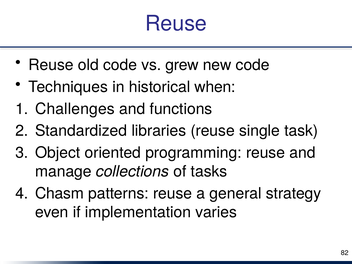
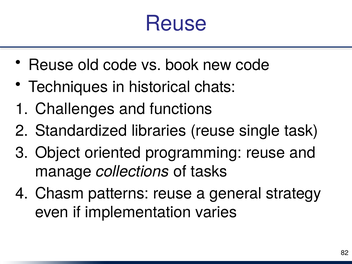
grew: grew -> book
when: when -> chats
